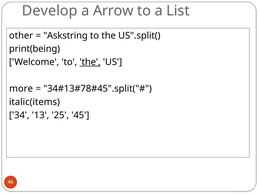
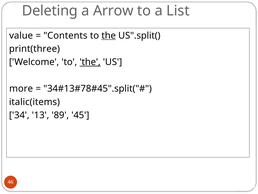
Develop: Develop -> Deleting
other: other -> value
Askstring: Askstring -> Contents
the at (109, 35) underline: none -> present
print(being: print(being -> print(three
25: 25 -> 89
